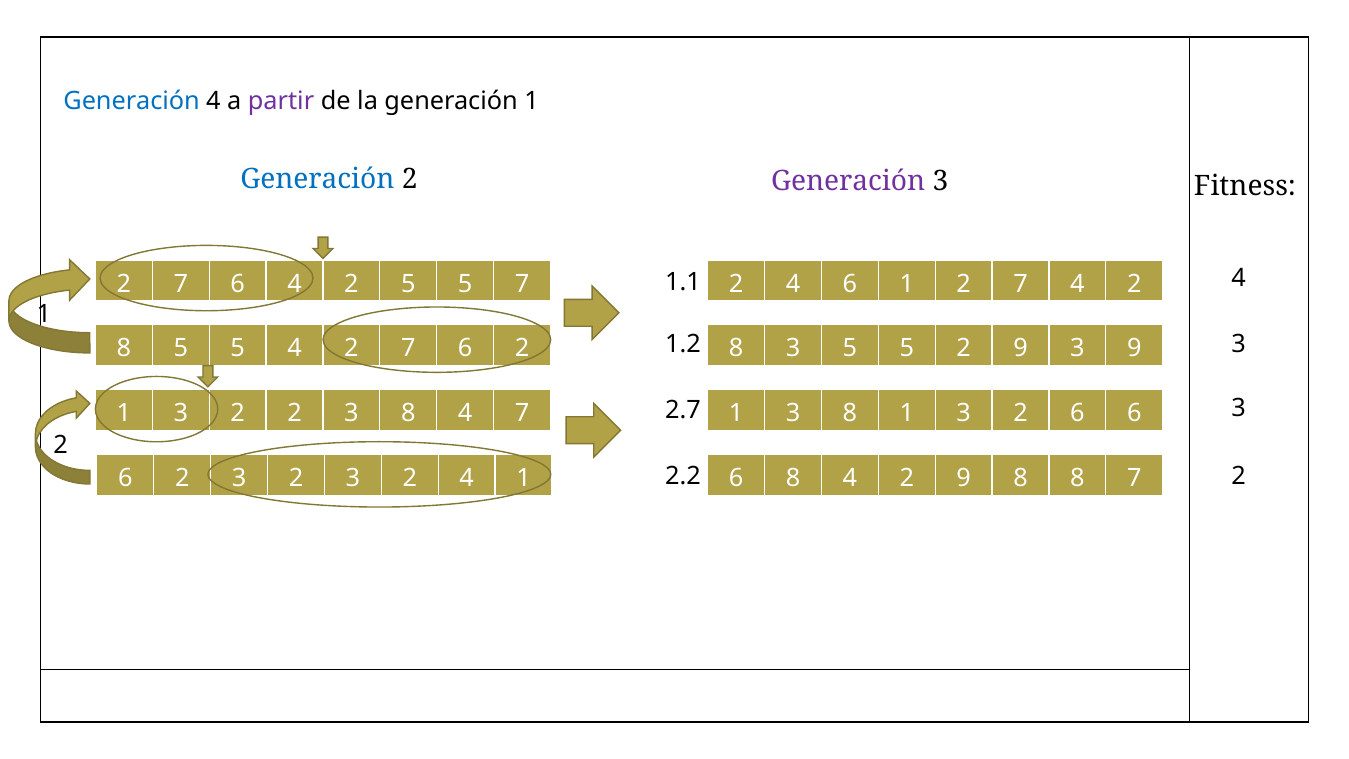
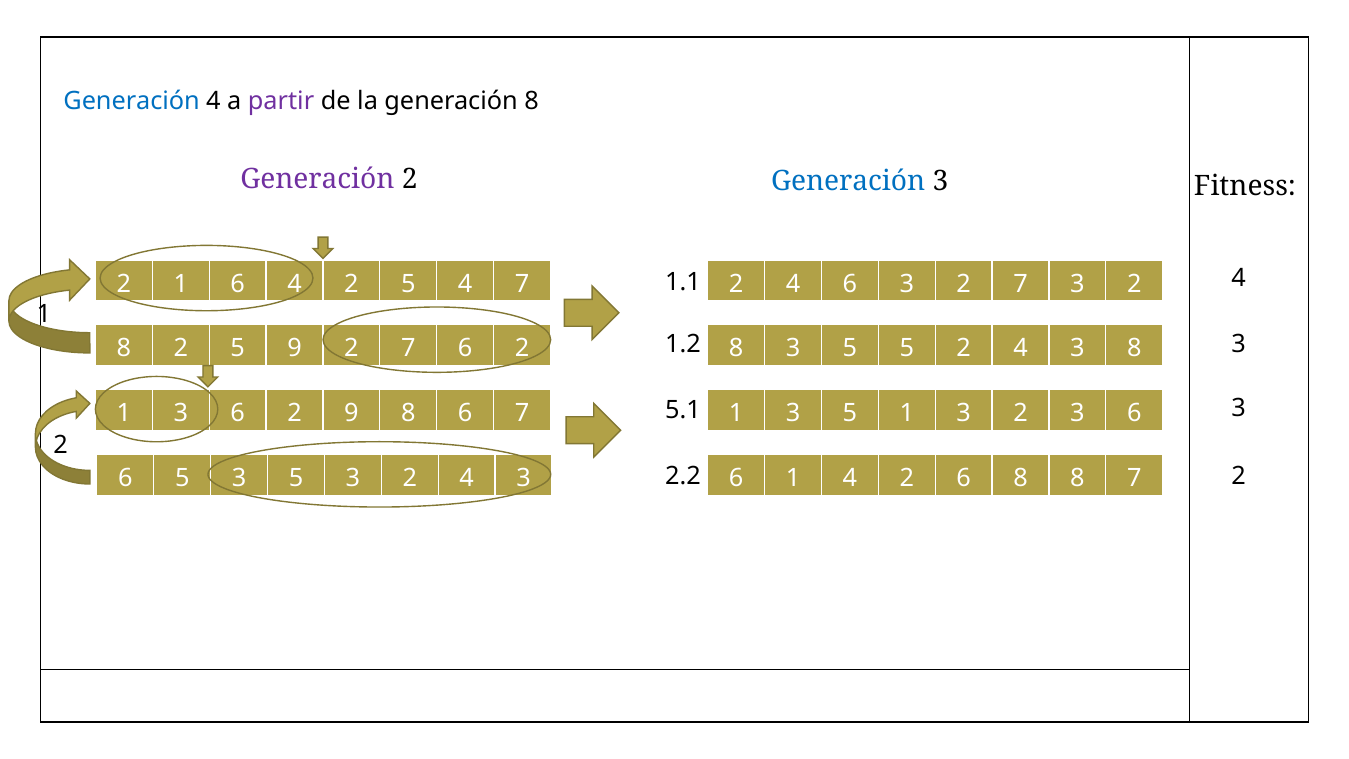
generación 1: 1 -> 8
Generación at (317, 179) colour: blue -> purple
Generación at (848, 181) colour: purple -> blue
7 at (181, 284): 7 -> 1
2 5 5: 5 -> 4
6 1: 1 -> 3
7 4: 4 -> 3
5 at (181, 348): 5 -> 2
5 4: 4 -> 9
5 2 9: 9 -> 4
3 9: 9 -> 8
2.7: 2.7 -> 5.1
2 at (238, 413): 2 -> 6
3 at (351, 413): 3 -> 9
4 at (465, 413): 4 -> 6
1 3 8: 8 -> 5
2 6: 6 -> 3
2 at (182, 478): 2 -> 5
2 at (296, 478): 2 -> 5
3 2 4 1: 1 -> 3
6 8: 8 -> 1
4 2 9: 9 -> 6
